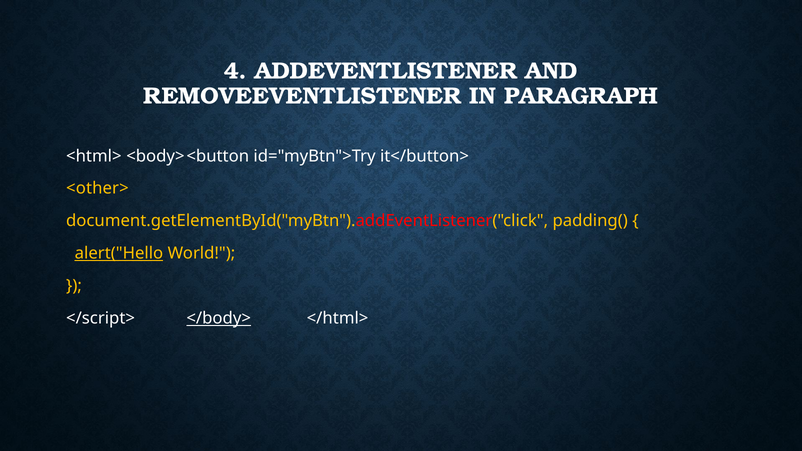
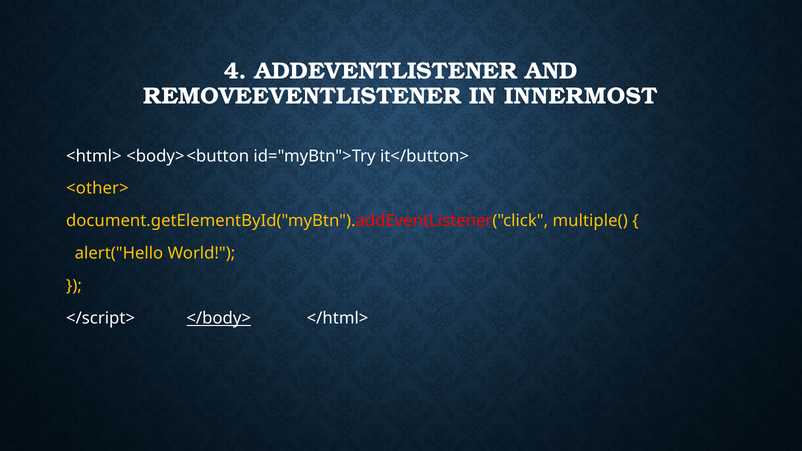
PARAGRAPH: PARAGRAPH -> INNERMOST
padding(: padding( -> multiple(
alert("Hello underline: present -> none
